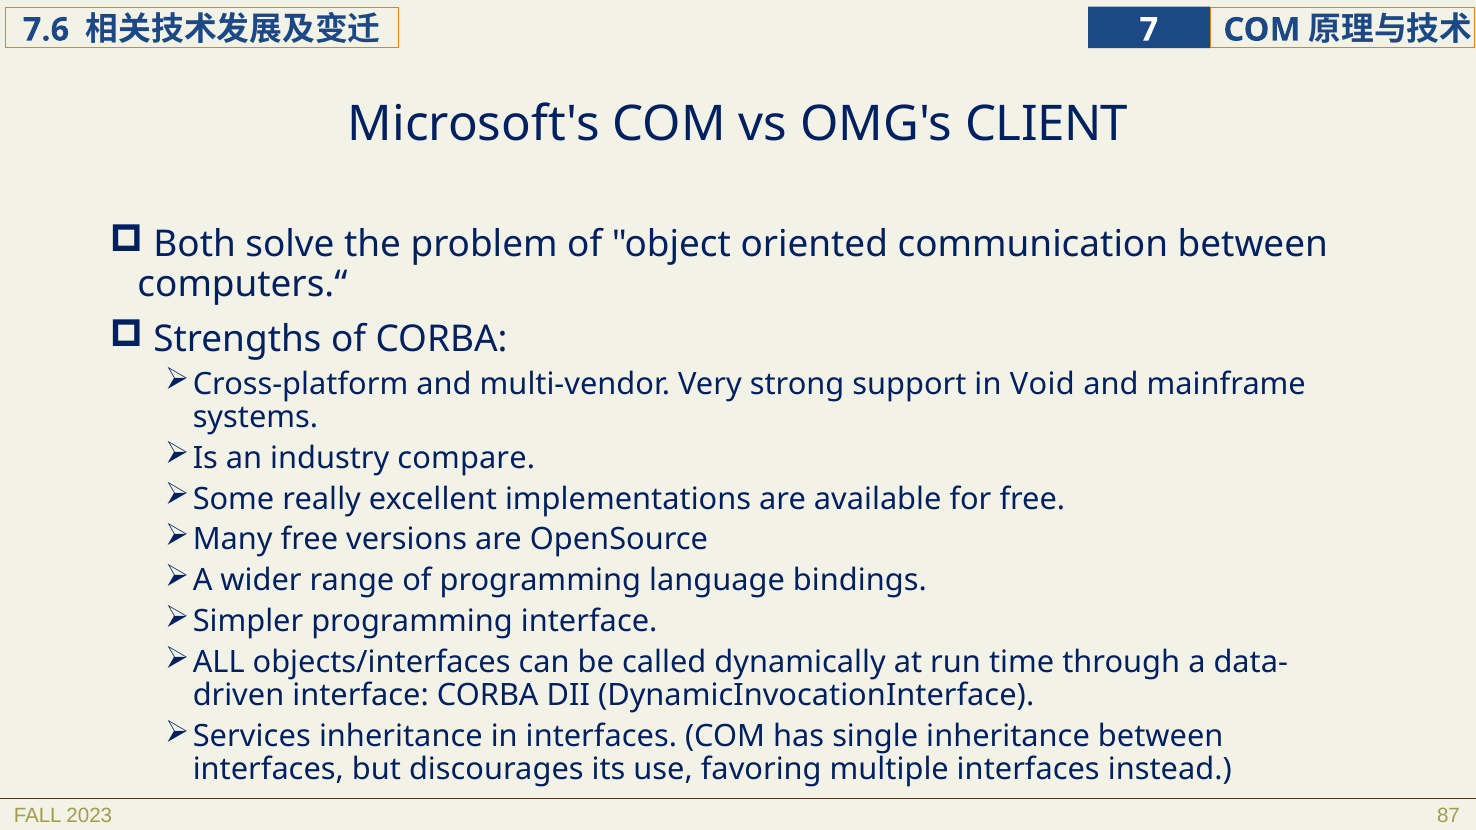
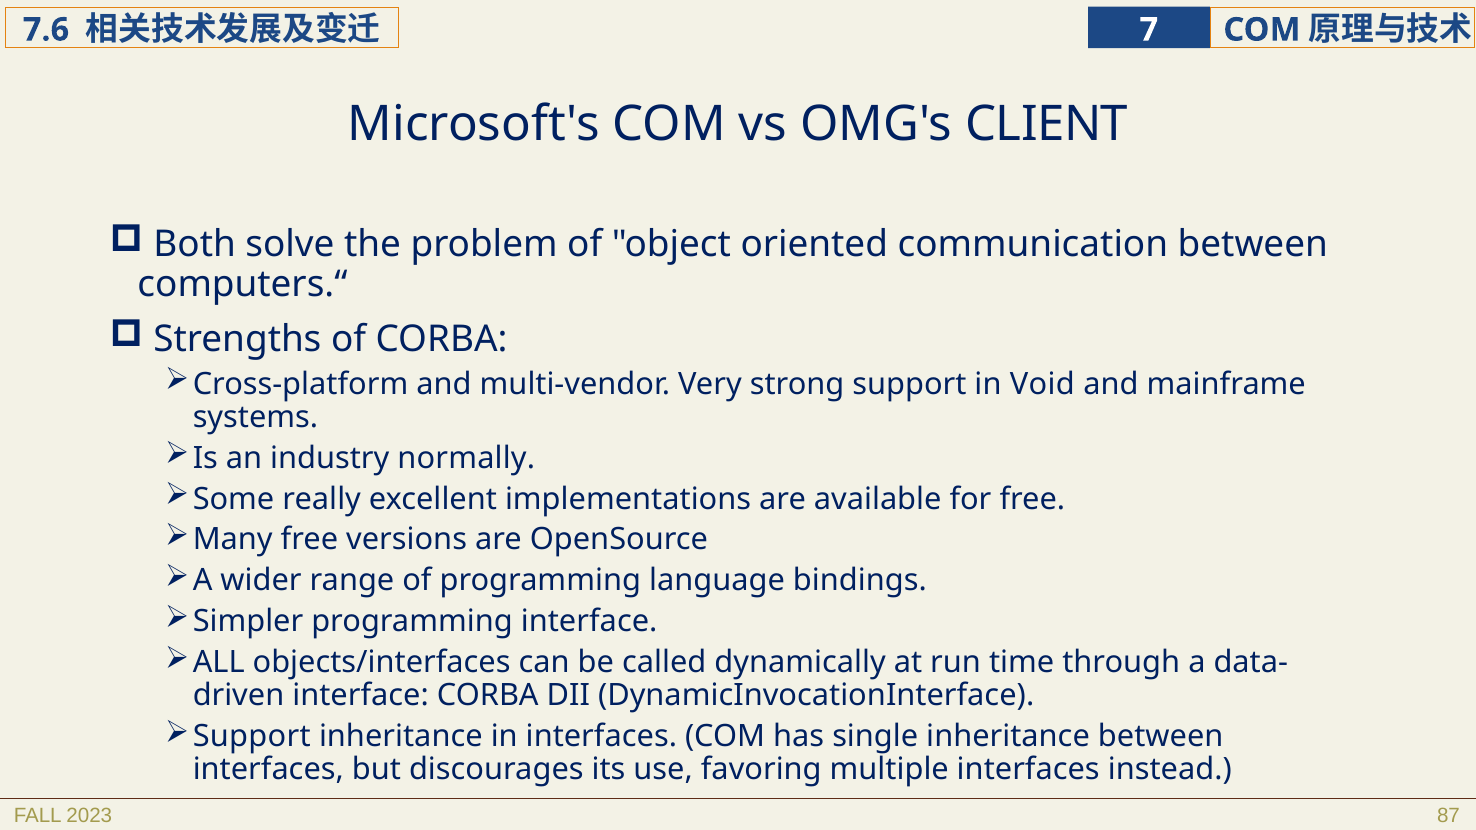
compare: compare -> normally
Services at (252, 737): Services -> Support
